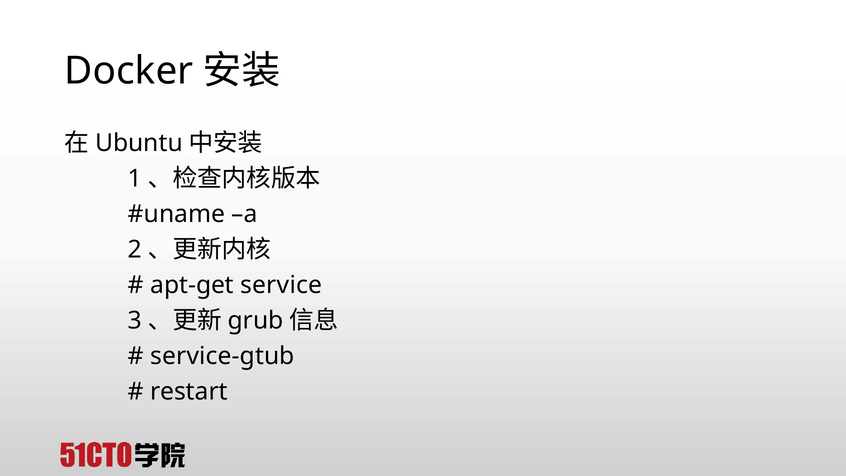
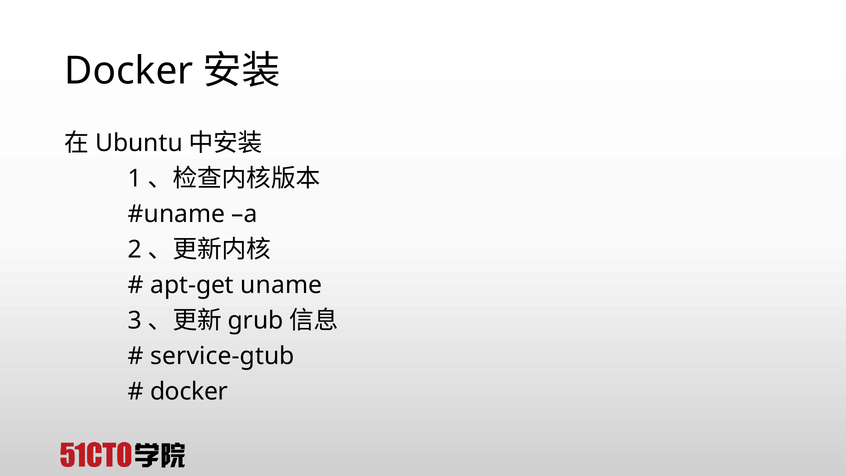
service: service -> uname
restart at (189, 391): restart -> docker
